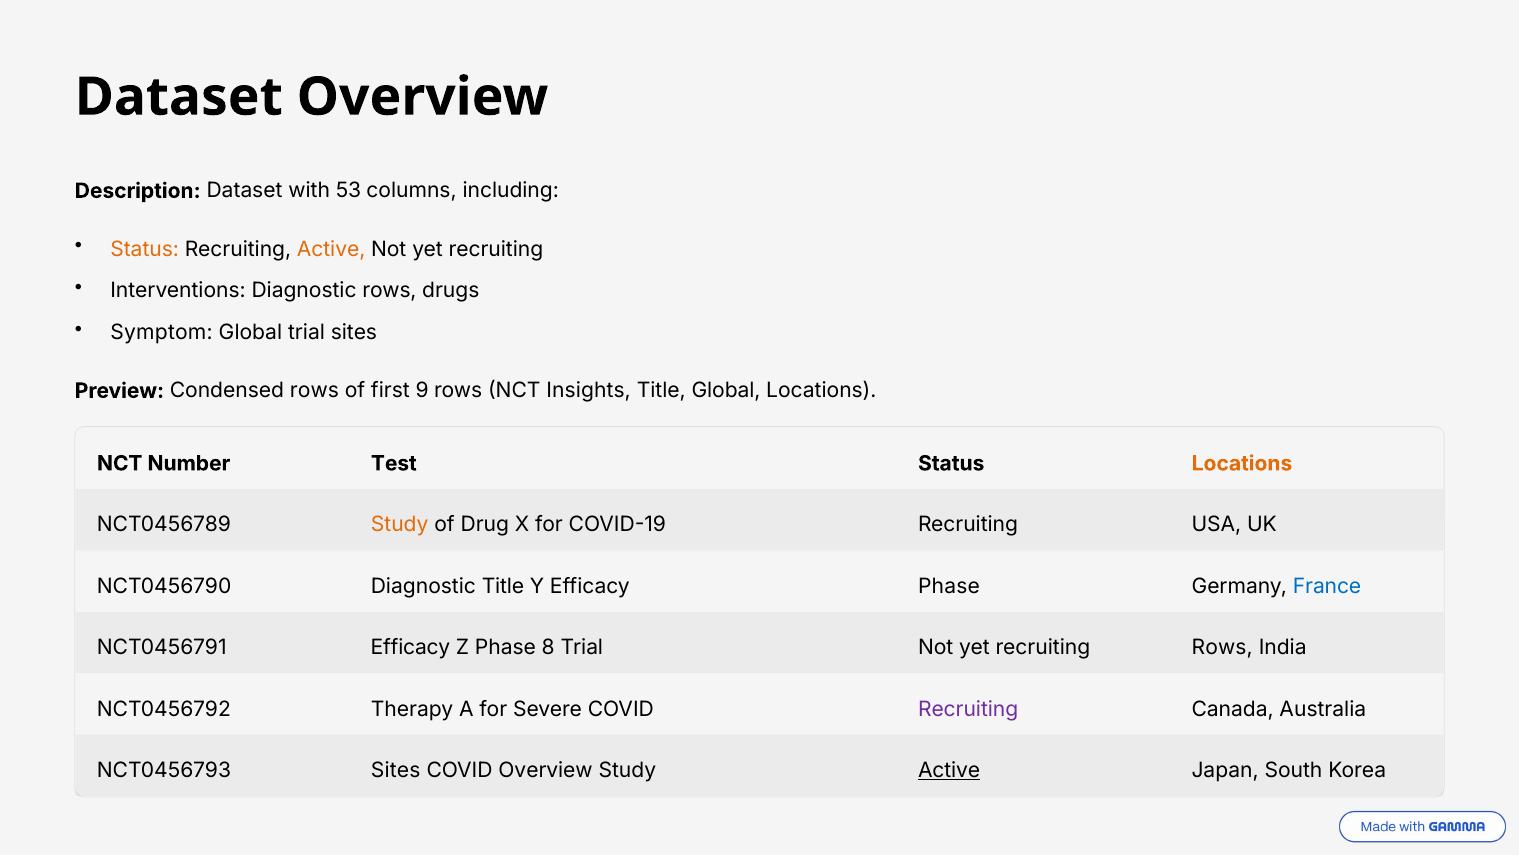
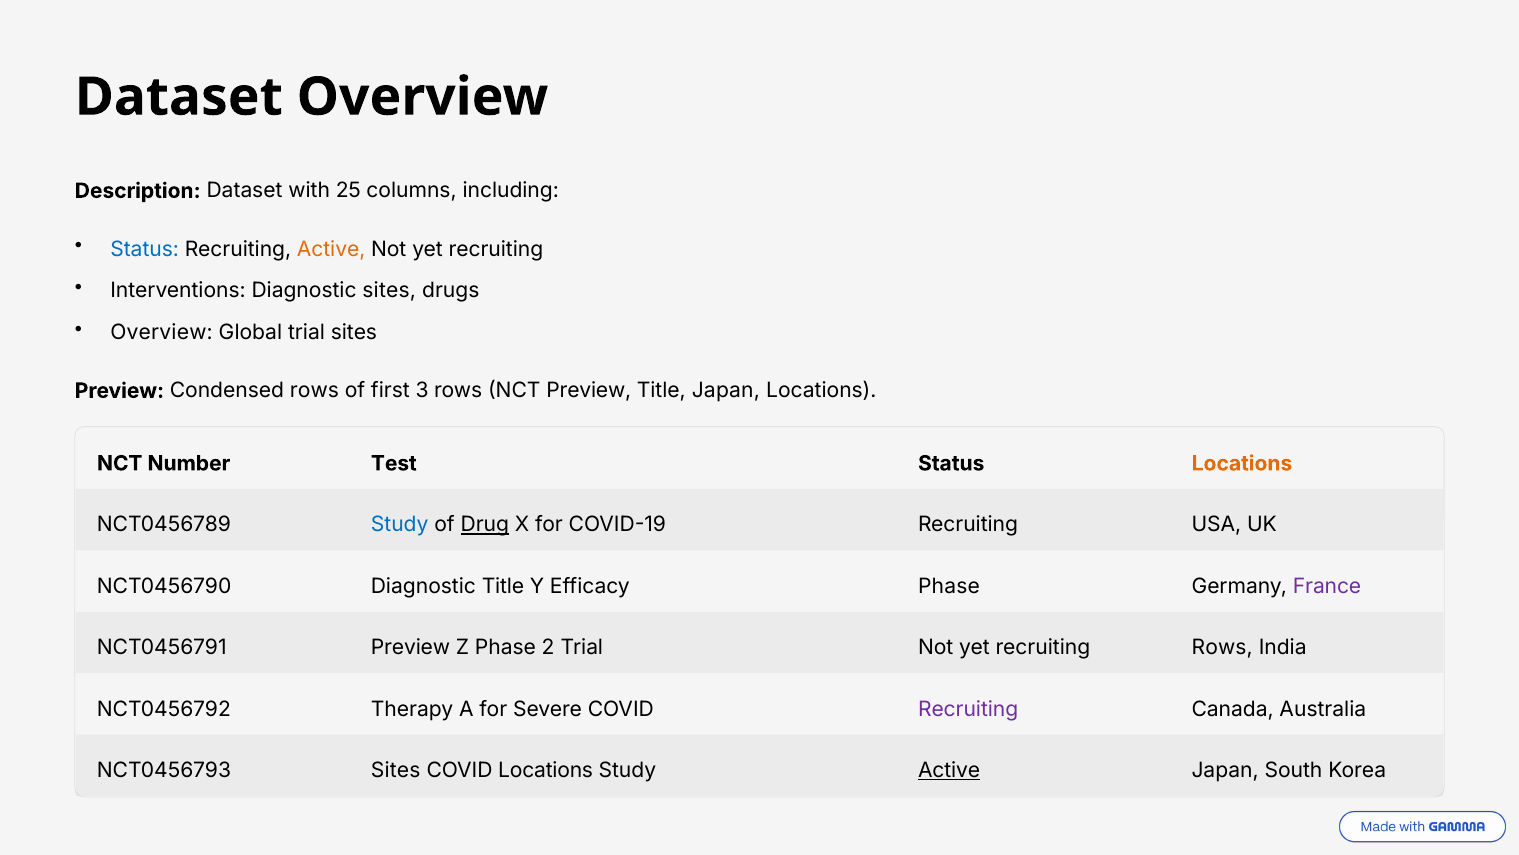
53: 53 -> 25
Status at (145, 249) colour: orange -> blue
Diagnostic rows: rows -> sites
Symptom at (162, 332): Symptom -> Overview
9: 9 -> 3
NCT Insights: Insights -> Preview
Title Global: Global -> Japan
Study at (400, 525) colour: orange -> blue
Drug underline: none -> present
France colour: blue -> purple
NCT0456791 Efficacy: Efficacy -> Preview
8: 8 -> 2
COVID Overview: Overview -> Locations
